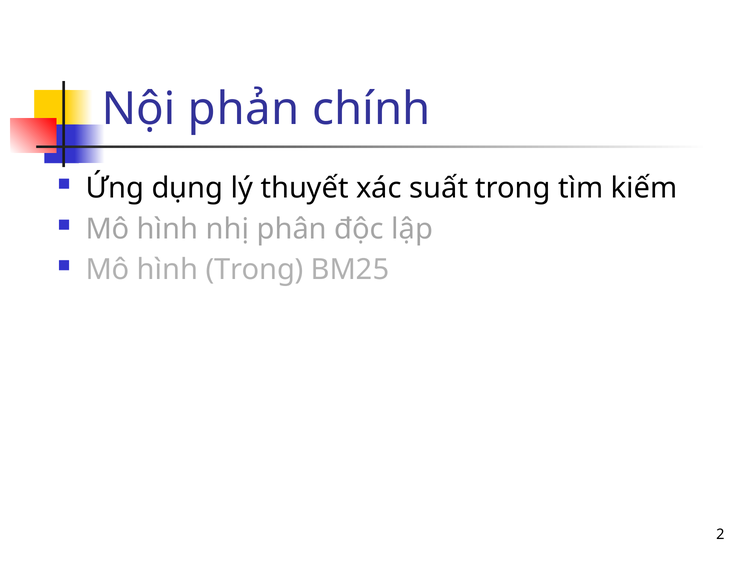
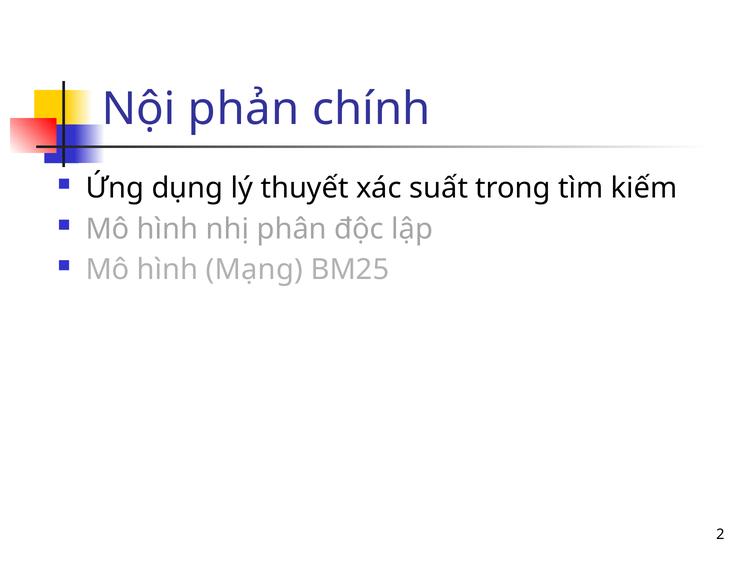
hình Trong: Trong -> Mạng
